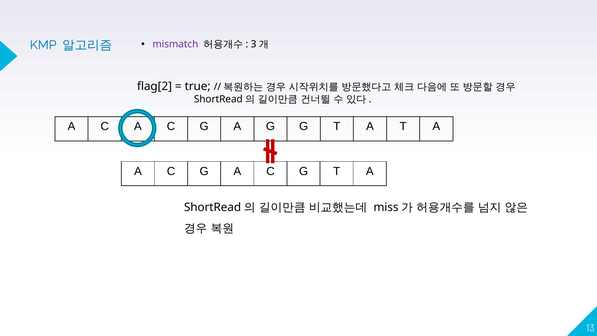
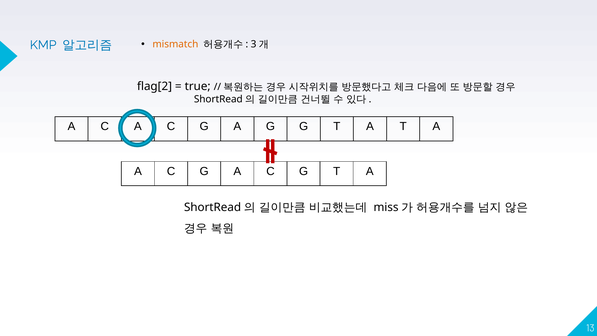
mismatch colour: purple -> orange
